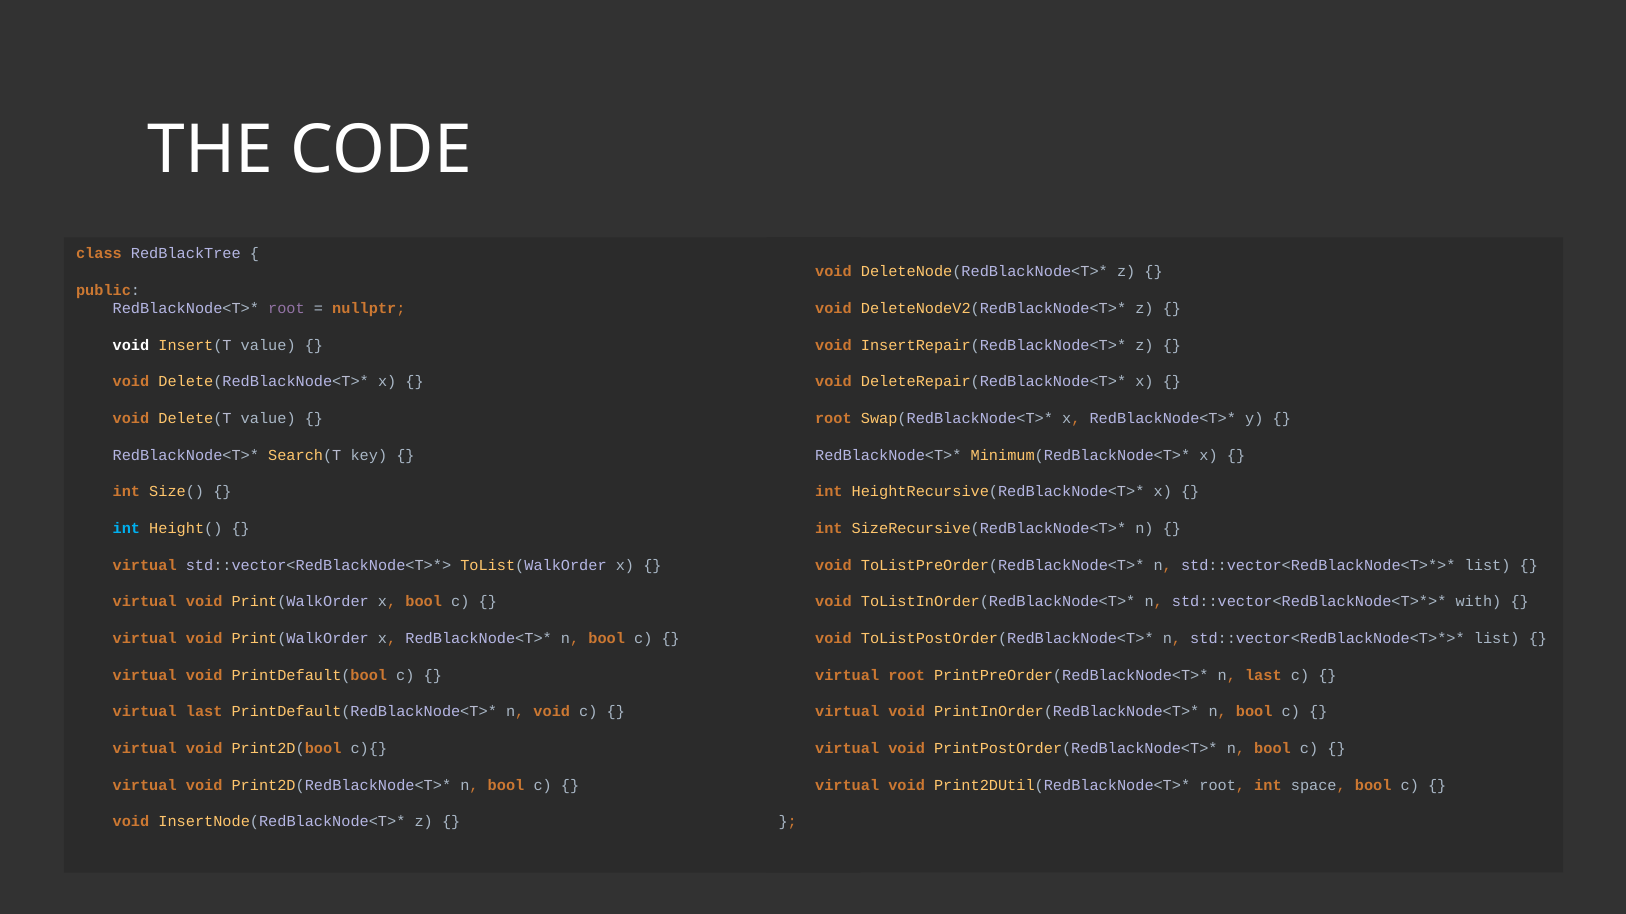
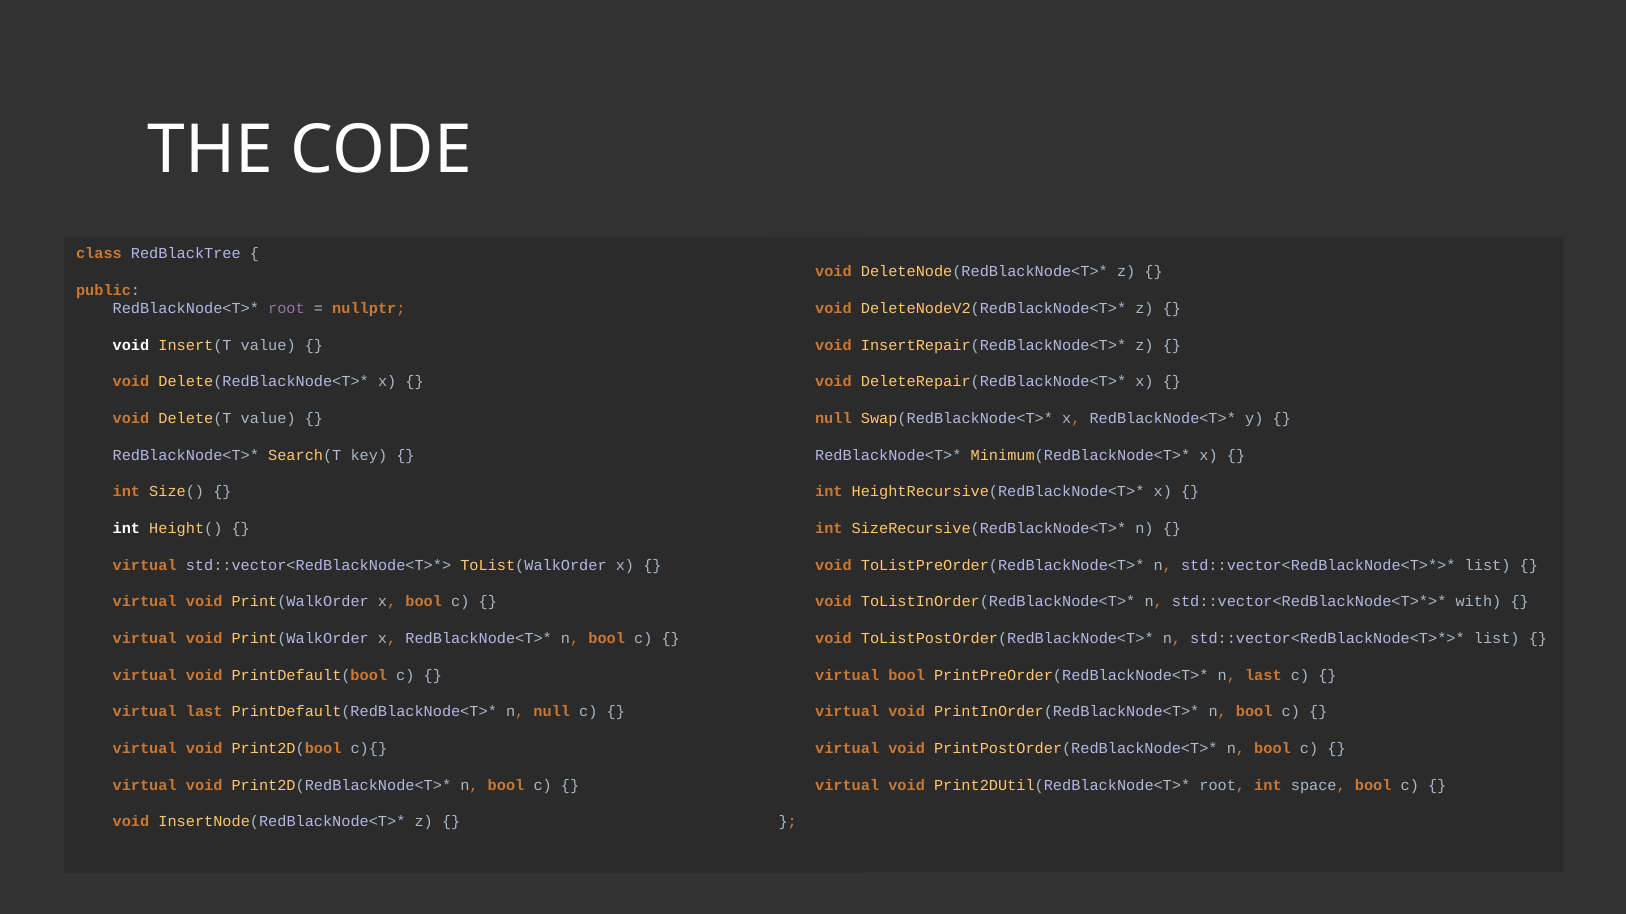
root at (833, 419): root -> null
int at (126, 529) colour: light blue -> white
virtual root: root -> bool
n void: void -> null
